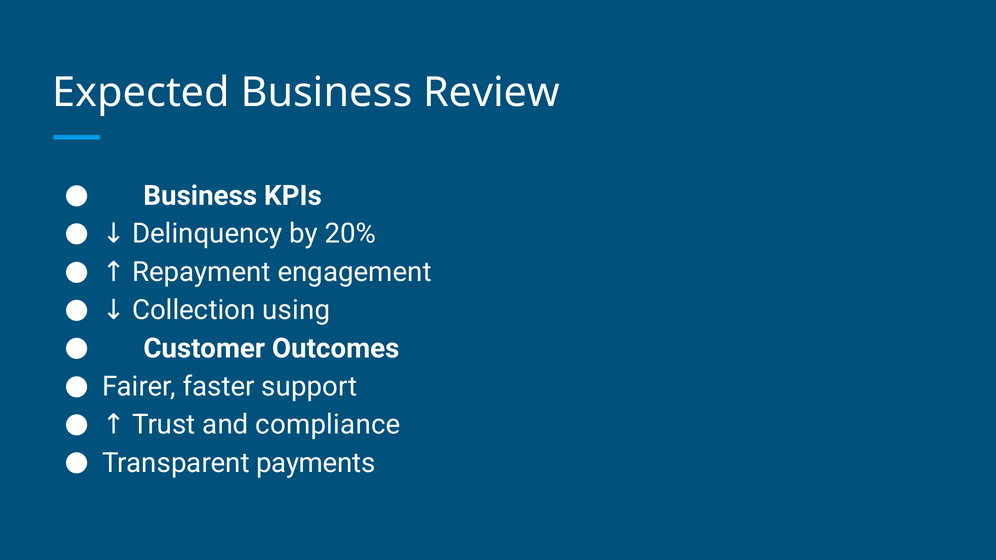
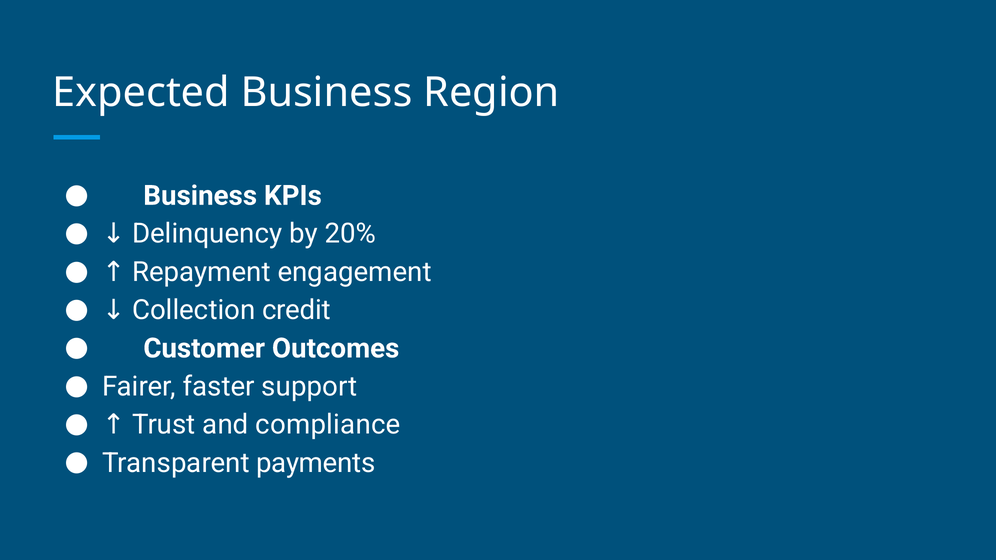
Review: Review -> Region
using: using -> credit
